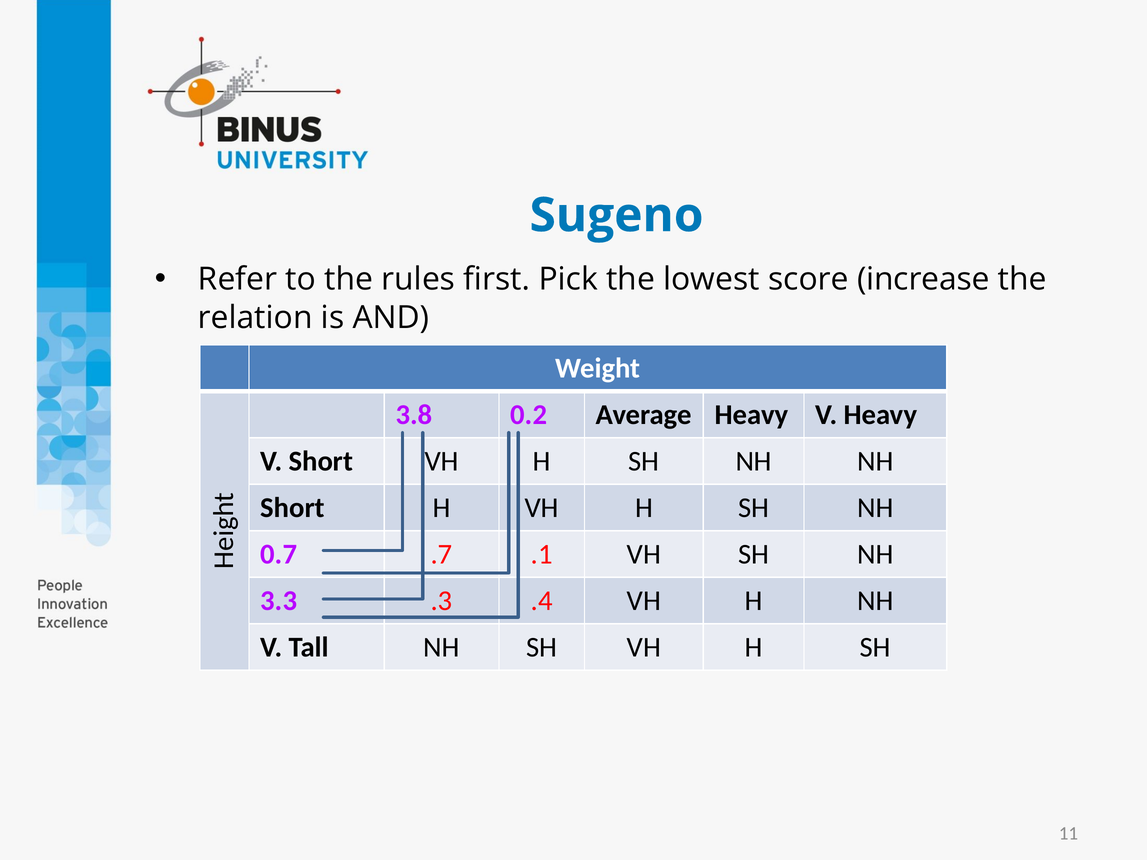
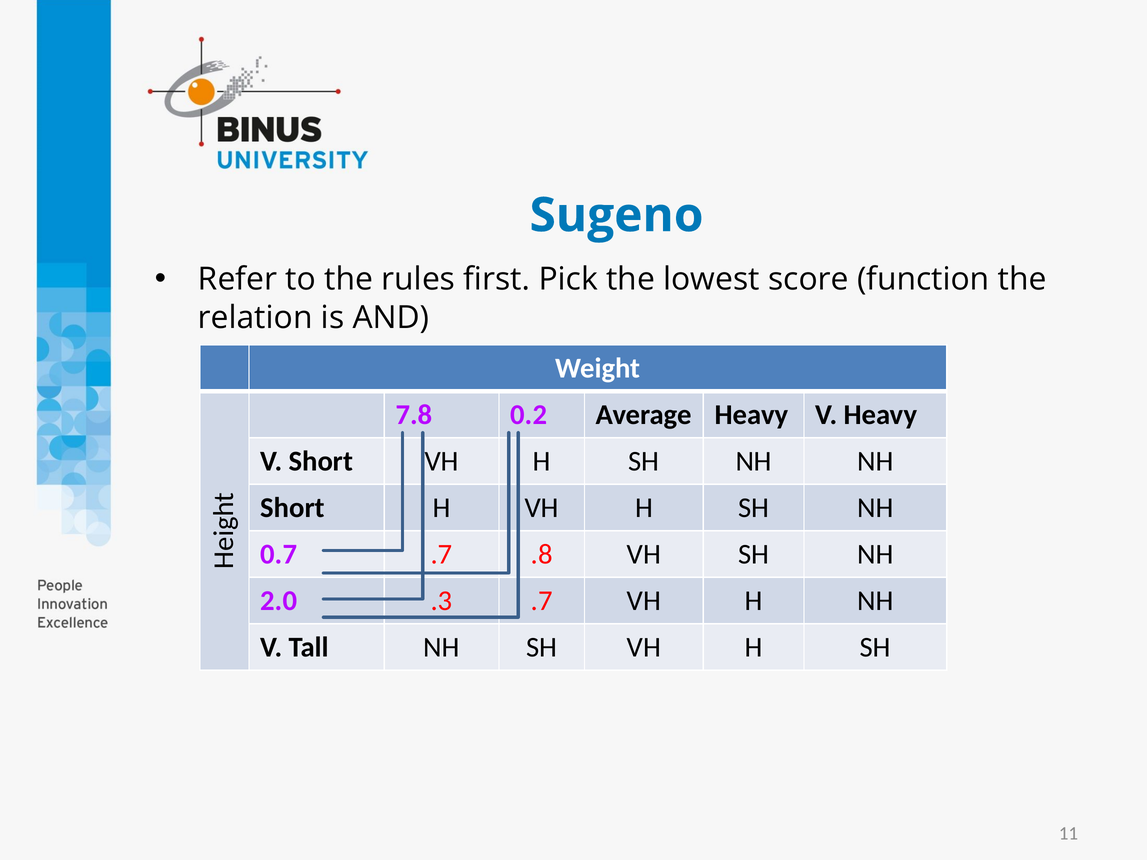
increase: increase -> function
3.8: 3.8 -> 7.8
.1: .1 -> .8
3.3: 3.3 -> 2.0
.4 at (542, 601): .4 -> .7
